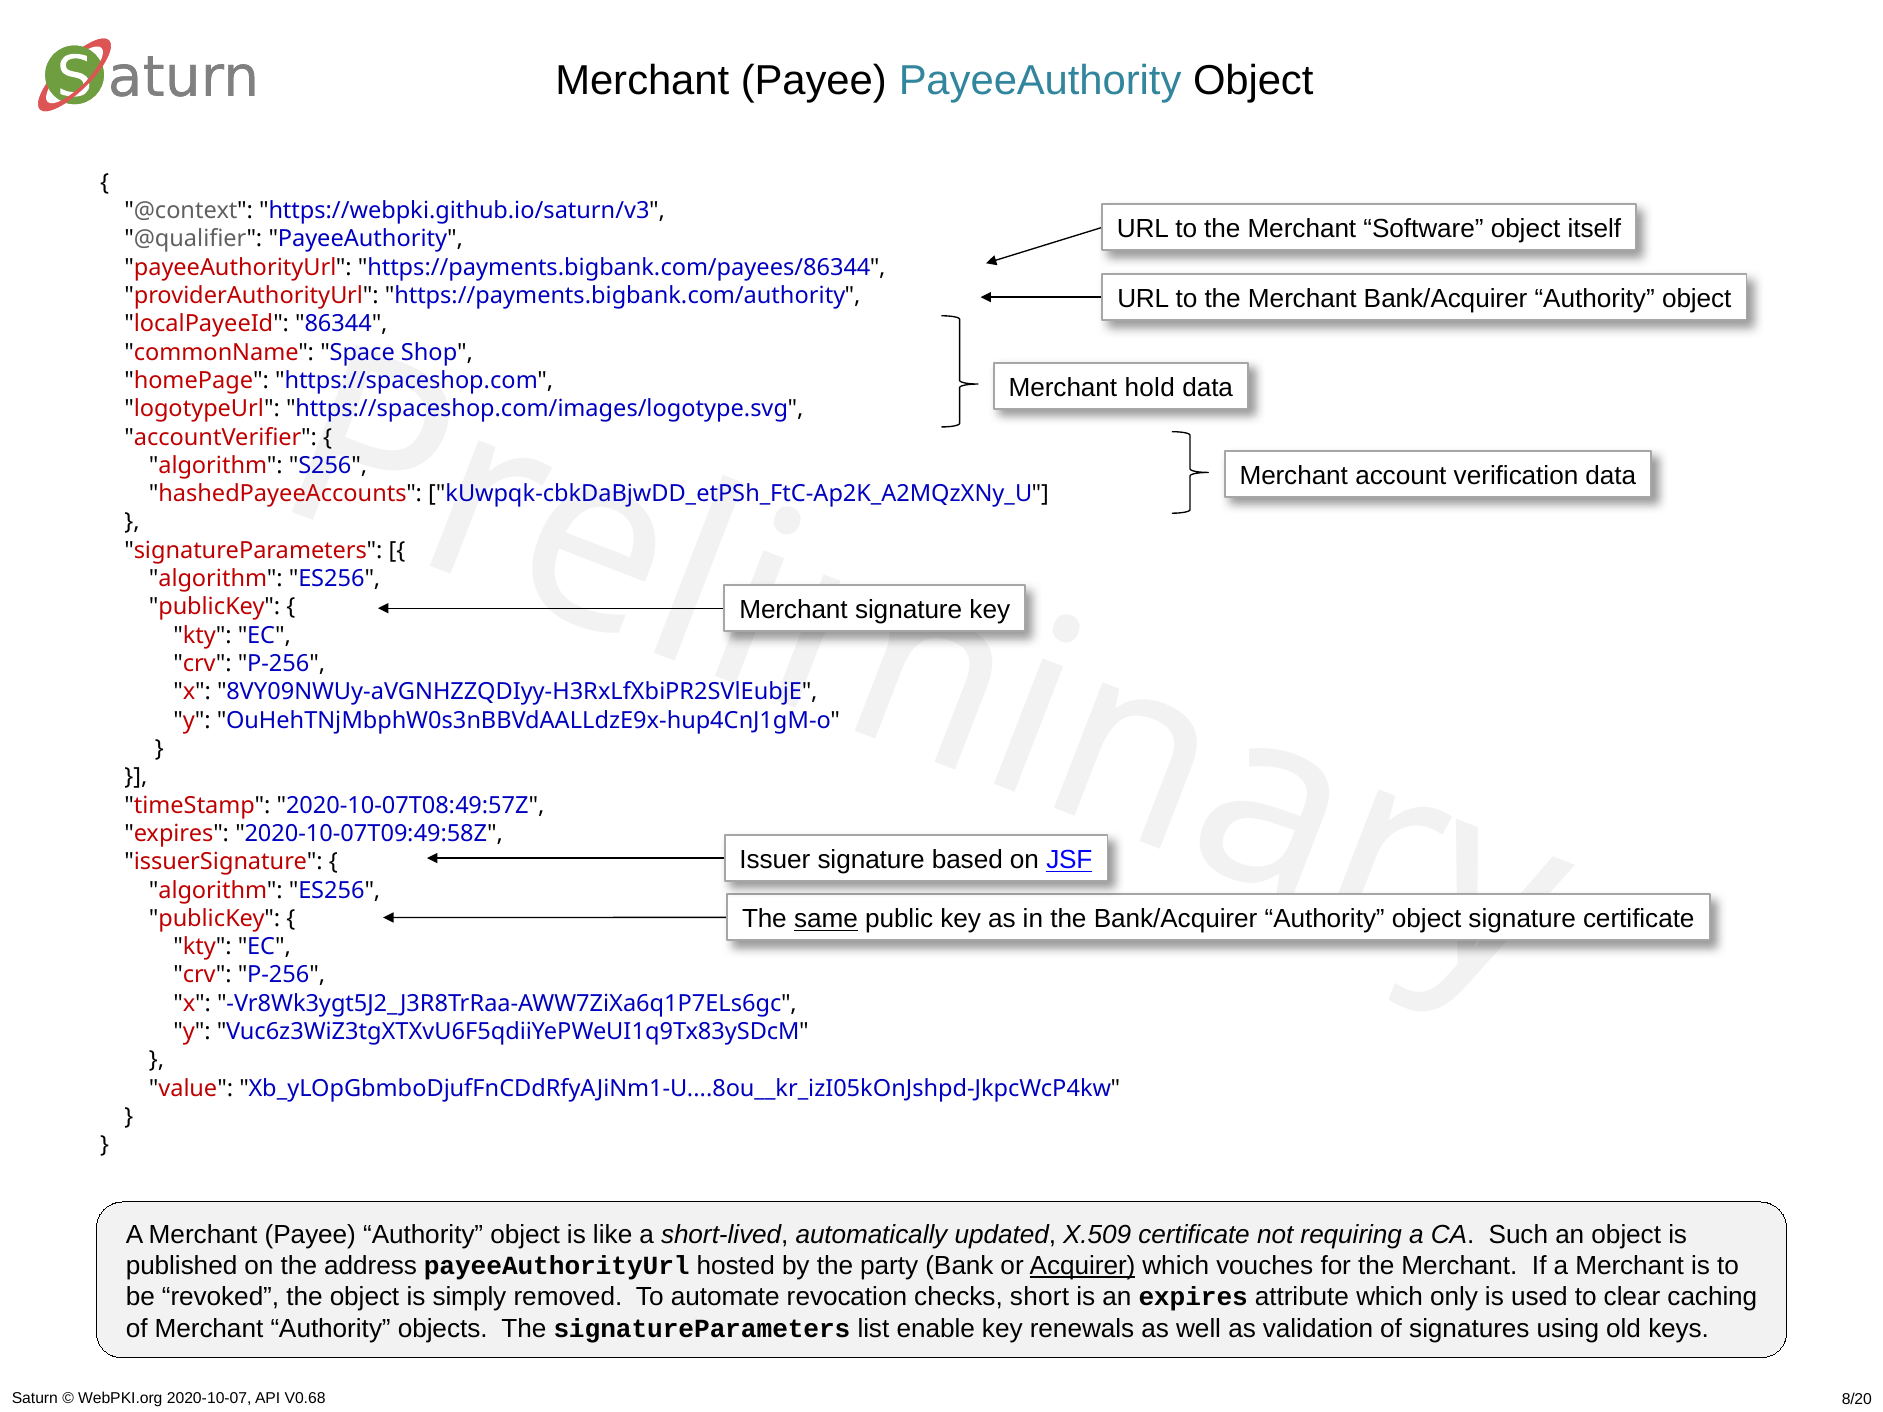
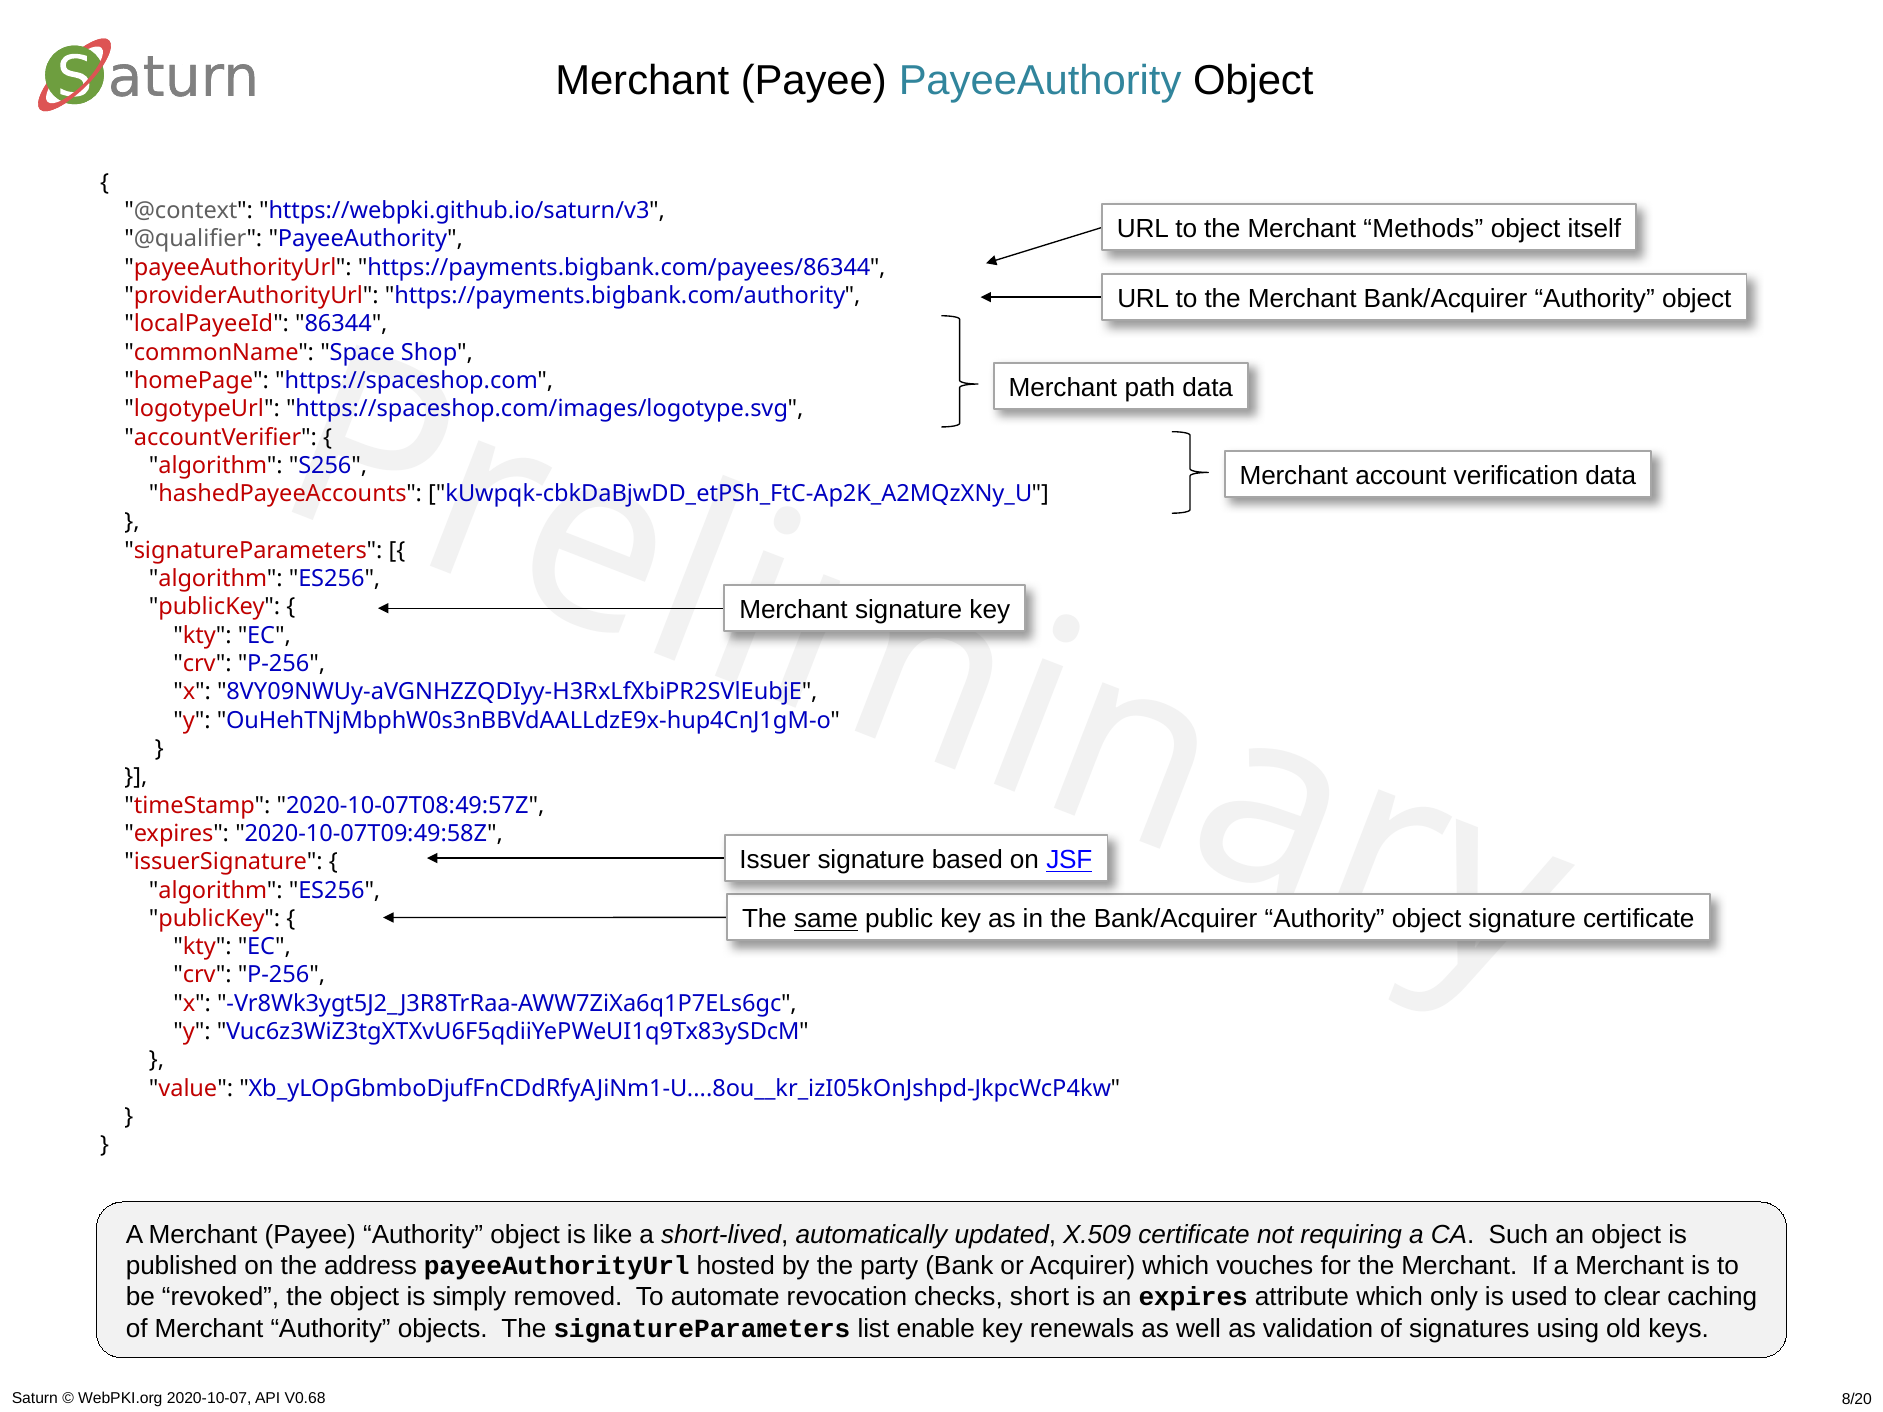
Software: Software -> Methods
hold: hold -> path
Acquirer underline: present -> none
